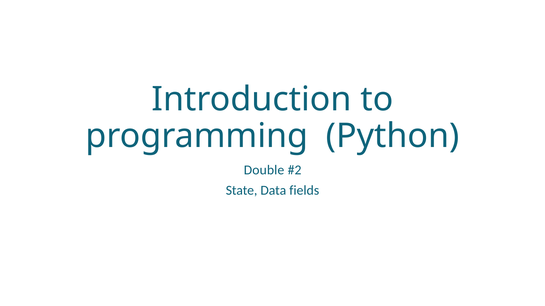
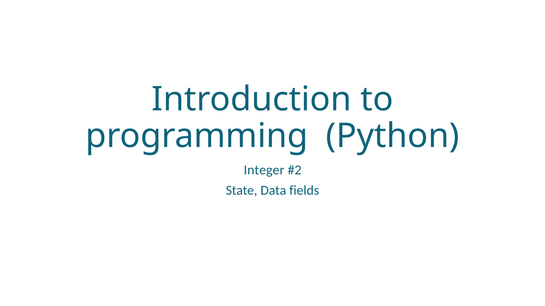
Double: Double -> Integer
